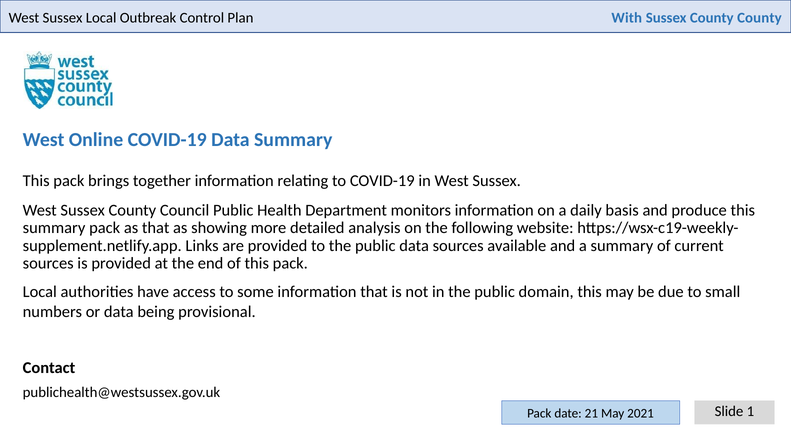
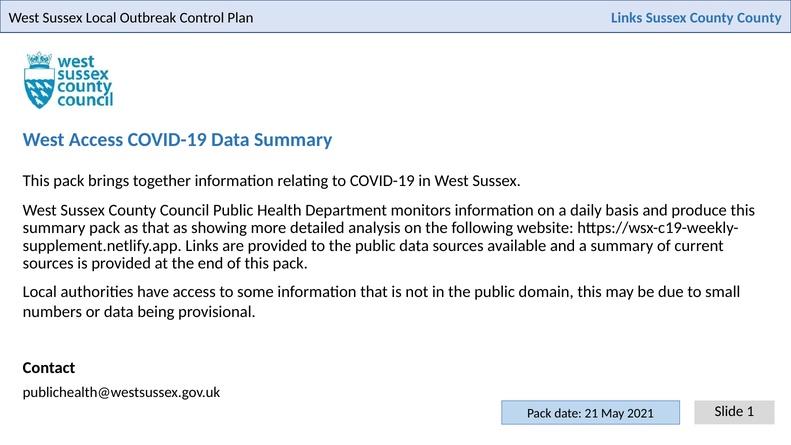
With at (627, 18): With -> Links
West Online: Online -> Access
